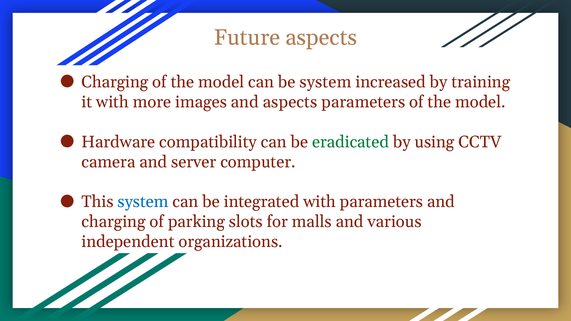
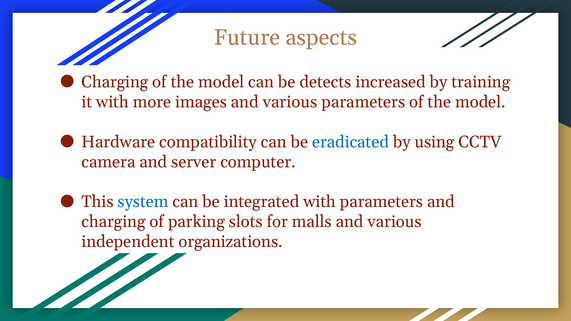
be system: system -> detects
images and aspects: aspects -> various
eradicated colour: green -> blue
